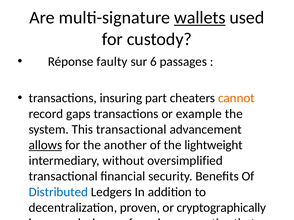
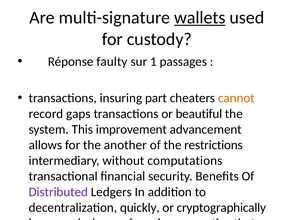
sur 6: 6 -> 1
or example: example -> beautiful
This transactional: transactional -> improvement
allows underline: present -> none
the lightweight: lightweight -> restrictions
oversimplified: oversimplified -> computations
Distributed at (58, 192) colour: blue -> purple
proven: proven -> quickly
